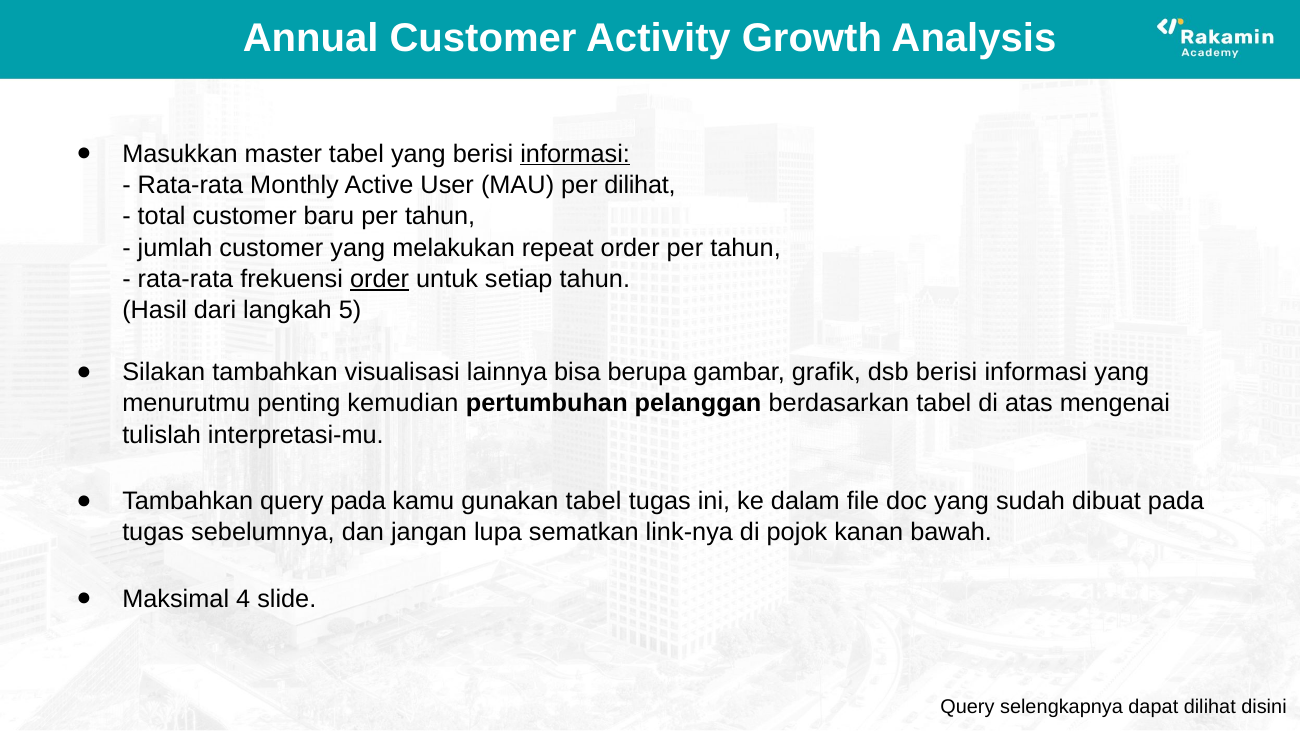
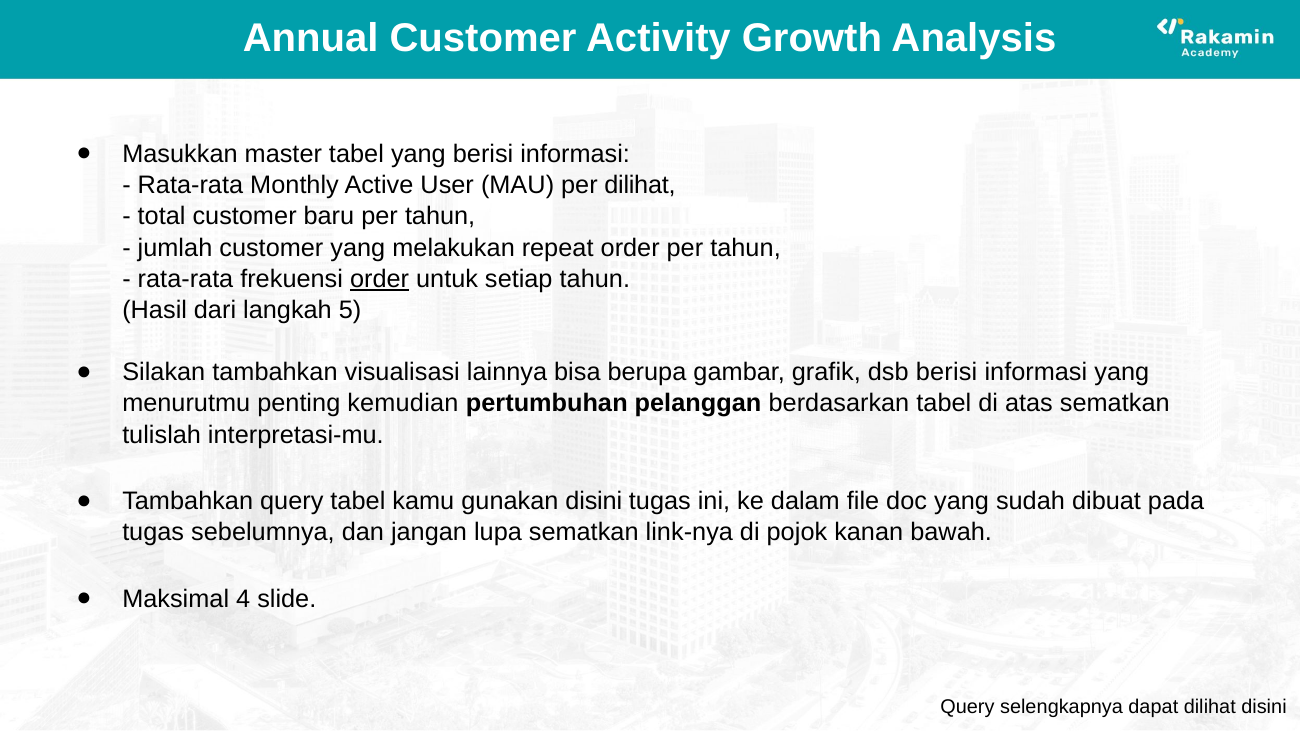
informasi at (575, 154) underline: present -> none
atas mengenai: mengenai -> sematkan
query pada: pada -> tabel
gunakan tabel: tabel -> disini
